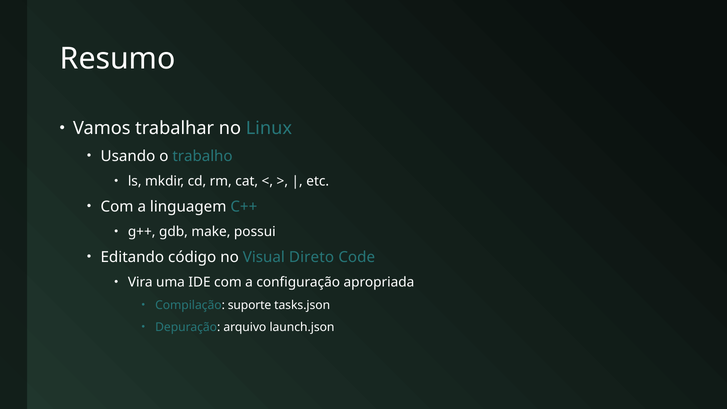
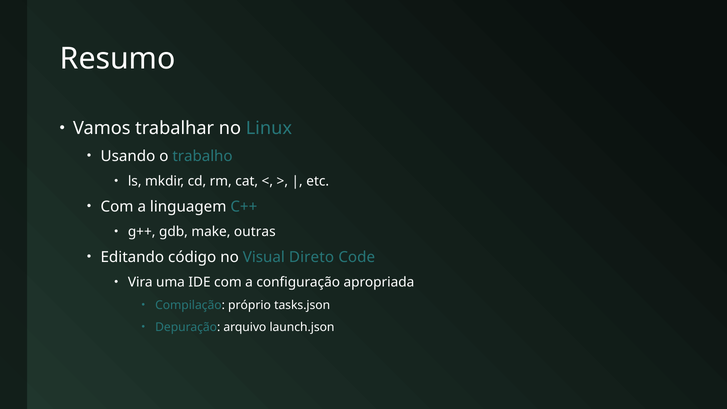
possui: possui -> outras
suporte: suporte -> próprio
